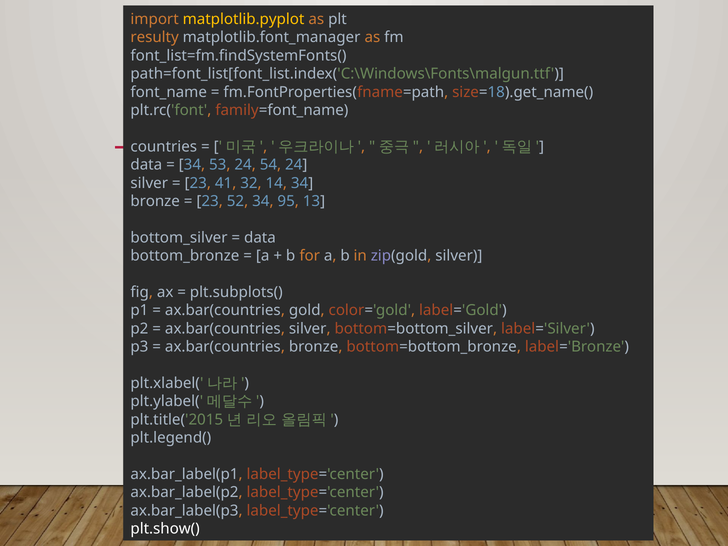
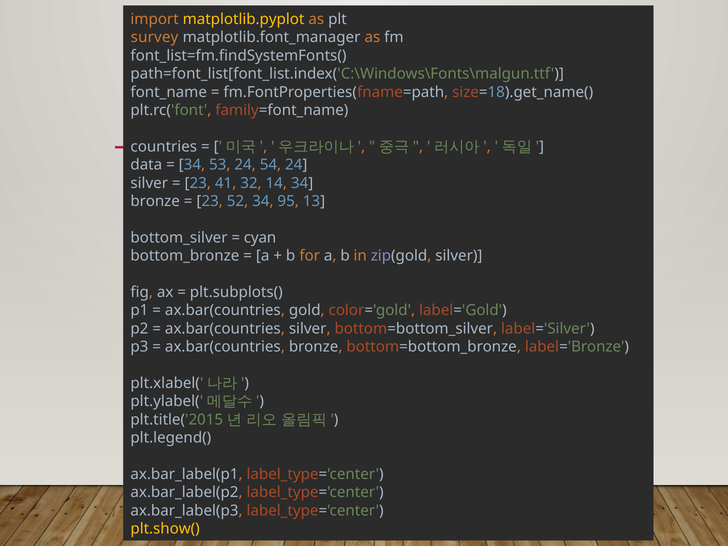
resulty: resulty -> survey
data at (260, 238): data -> cyan
plt.show( colour: white -> yellow
